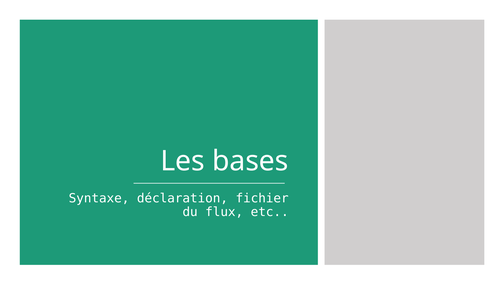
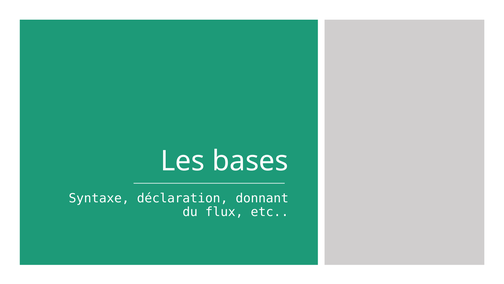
fichier: fichier -> donnant
